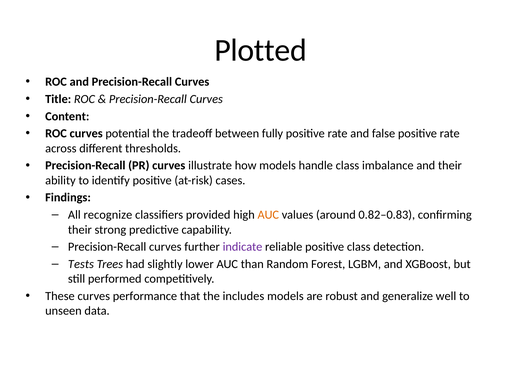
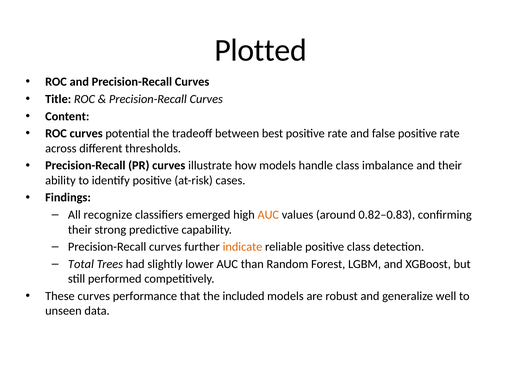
fully: fully -> best
provided: provided -> emerged
indicate colour: purple -> orange
Tests: Tests -> Total
includes: includes -> included
